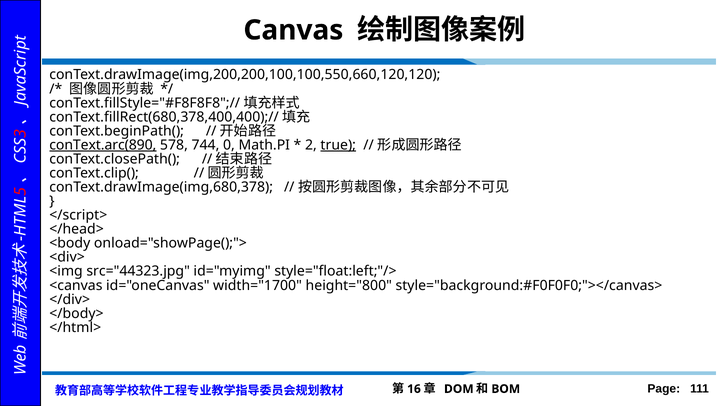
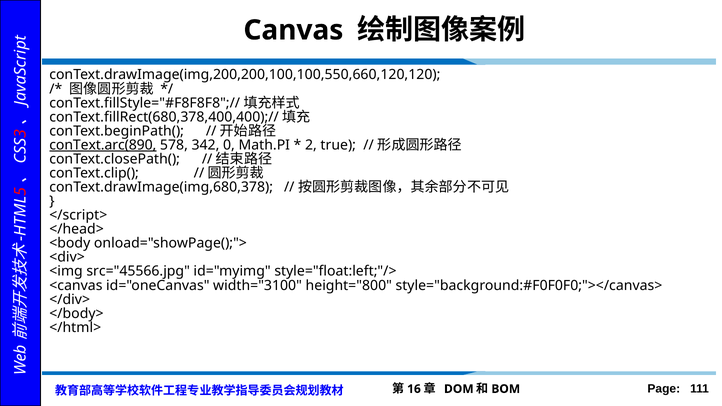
744: 744 -> 342
true underline: present -> none
src="44323.jpg: src="44323.jpg -> src="45566.jpg
width="1700: width="1700 -> width="3100
